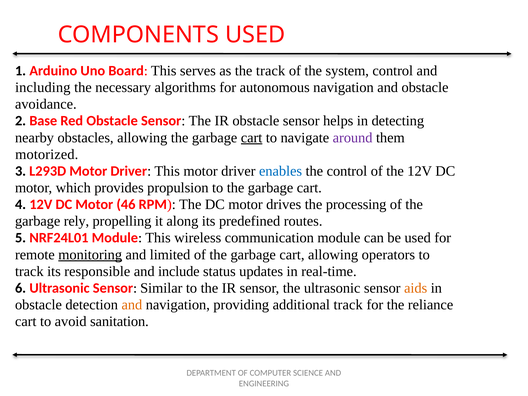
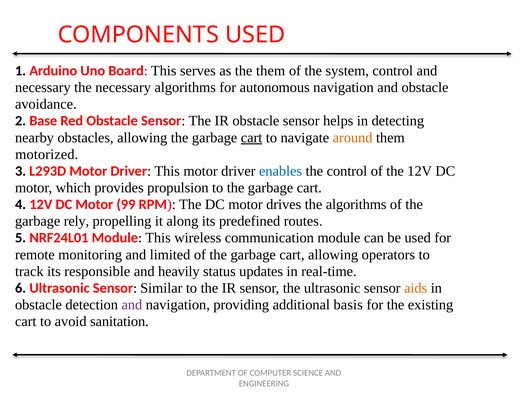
the track: track -> them
including at (43, 87): including -> necessary
around colour: purple -> orange
46: 46 -> 99
the processing: processing -> algorithms
monitoring underline: present -> none
include: include -> heavily
and at (132, 305) colour: orange -> purple
additional track: track -> basis
reliance: reliance -> existing
